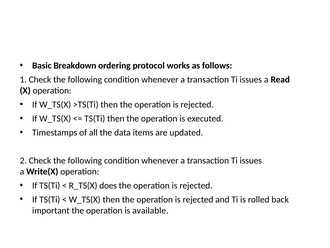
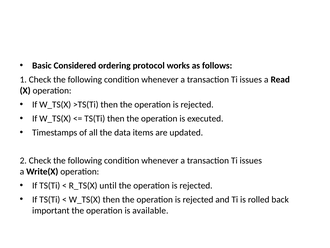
Breakdown: Breakdown -> Considered
does: does -> until
